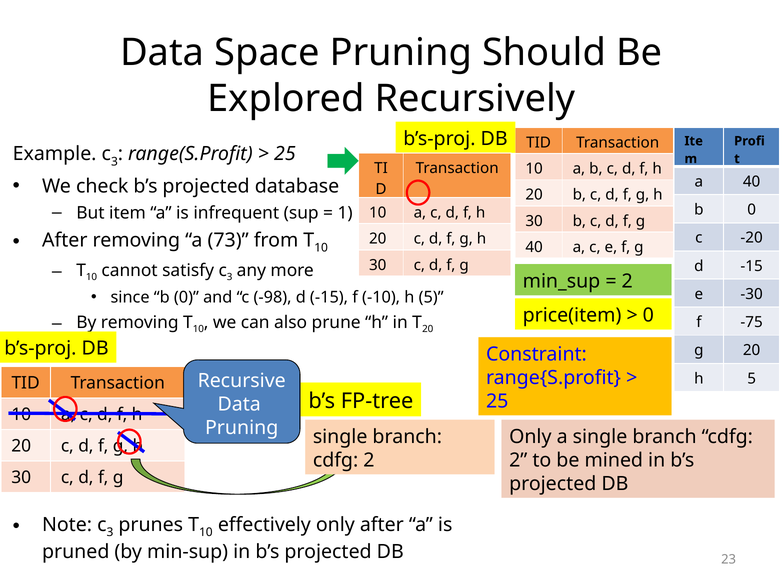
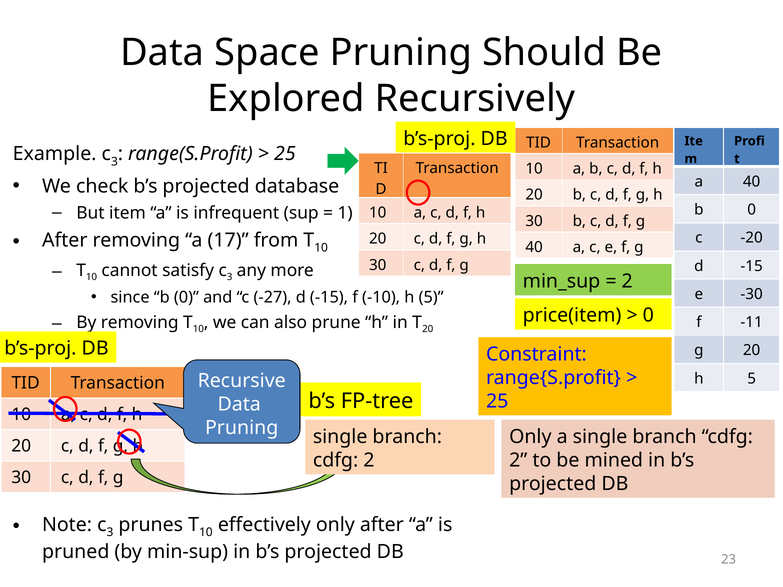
73: 73 -> 17
-98: -98 -> -27
-75: -75 -> -11
